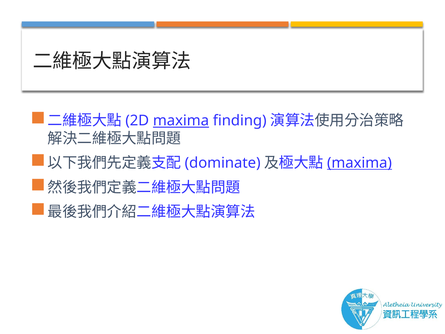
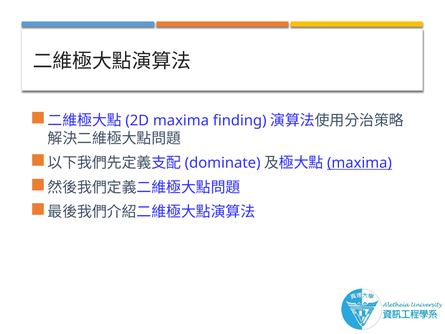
maxima at (181, 121) underline: present -> none
